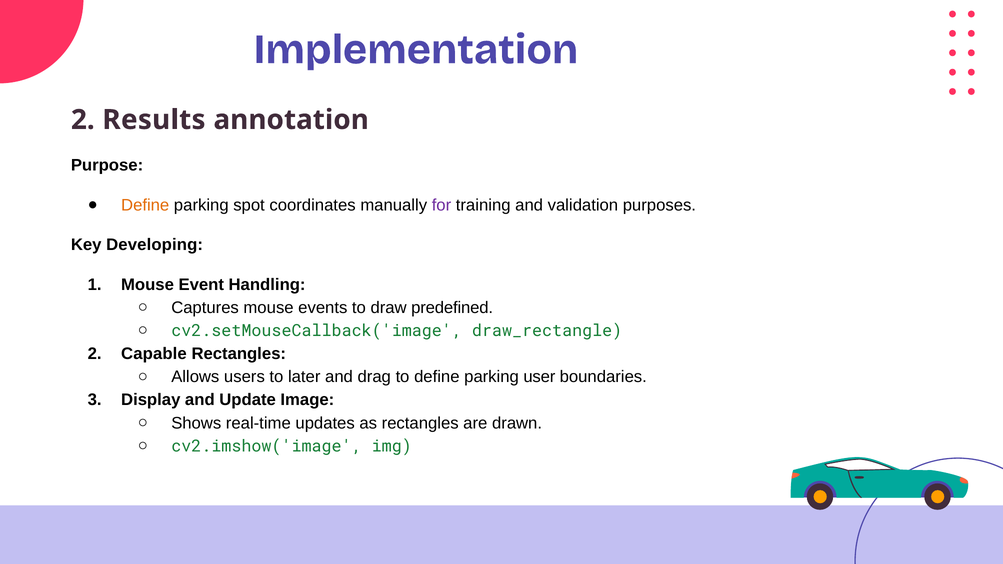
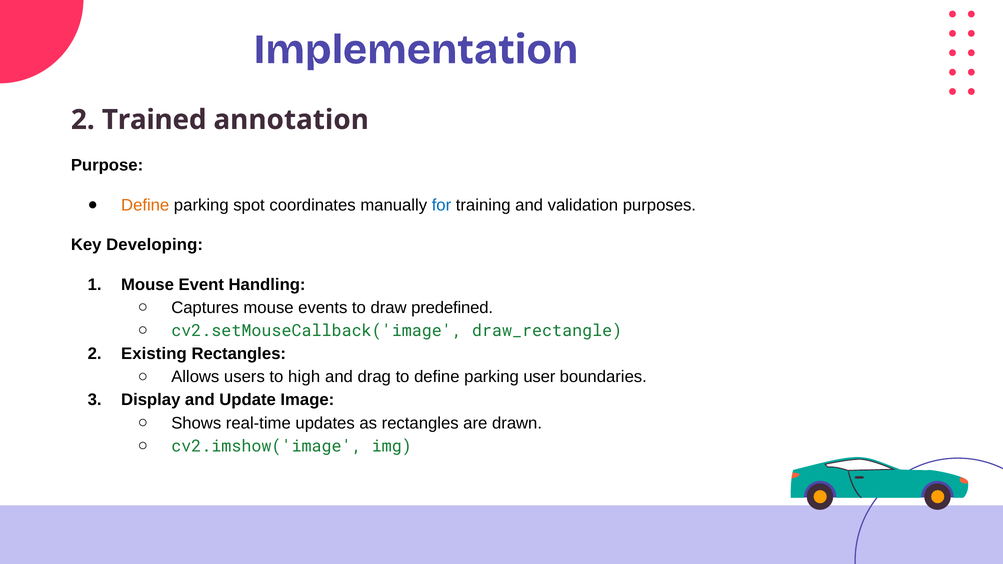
Results: Results -> Trained
for colour: purple -> blue
Capable: Capable -> Existing
later: later -> high
